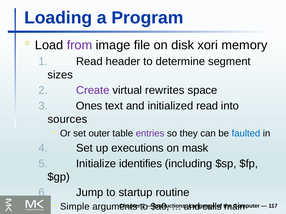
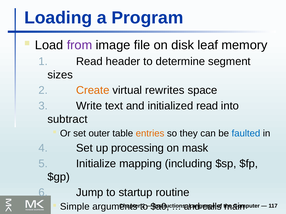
xori: xori -> leaf
Create colour: purple -> orange
Ones: Ones -> Write
sources: sources -> subtract
entries colour: purple -> orange
executions: executions -> processing
identifies: identifies -> mapping
